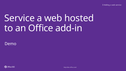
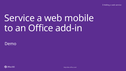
hosted: hosted -> mobile
